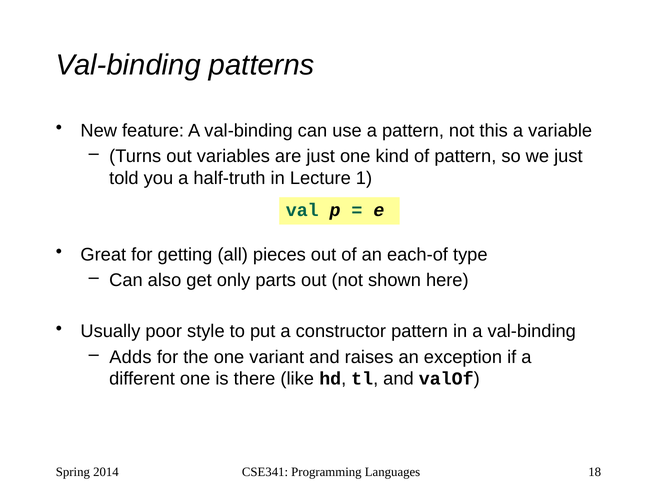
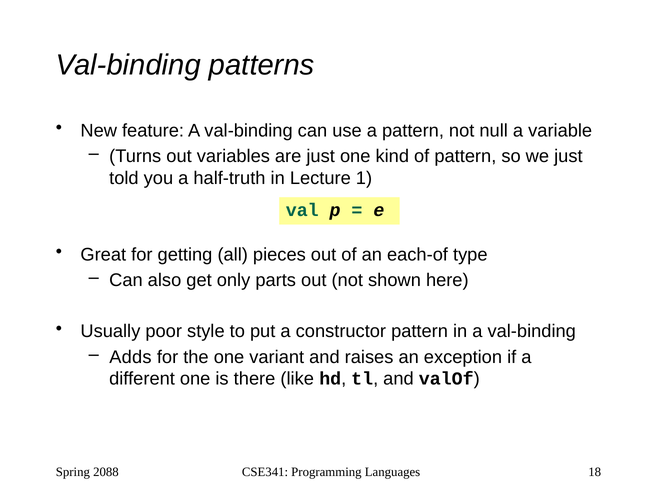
this: this -> null
2014: 2014 -> 2088
